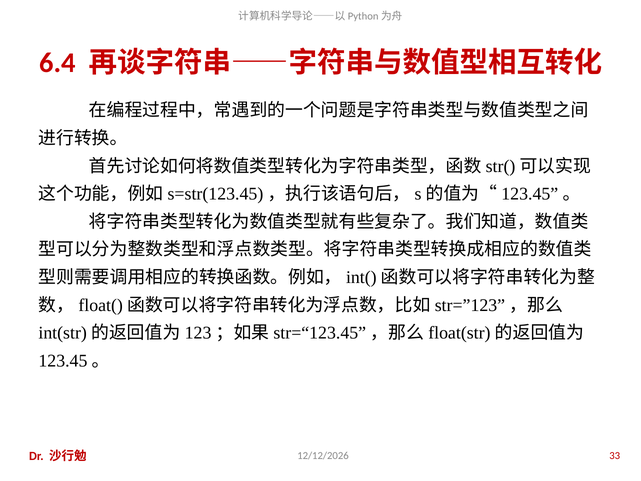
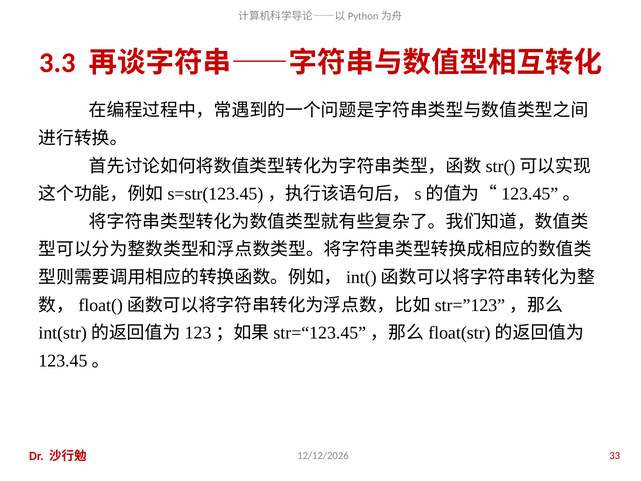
6.4: 6.4 -> 3.3
